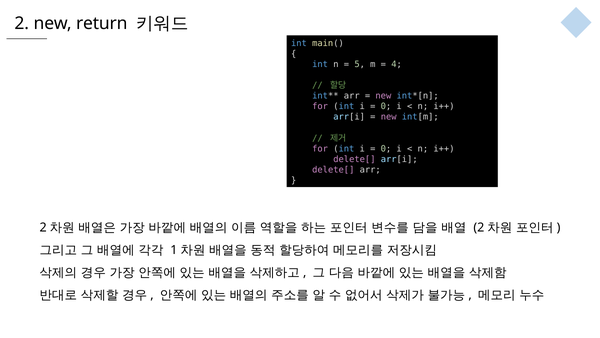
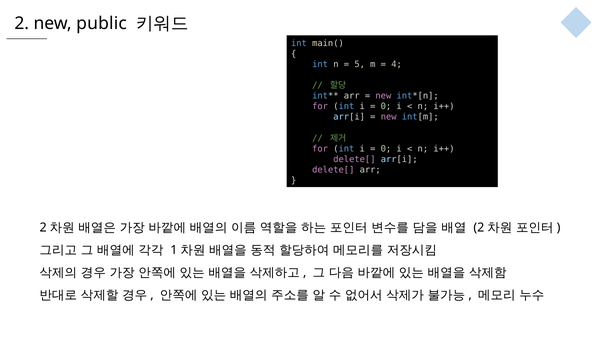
return: return -> public
